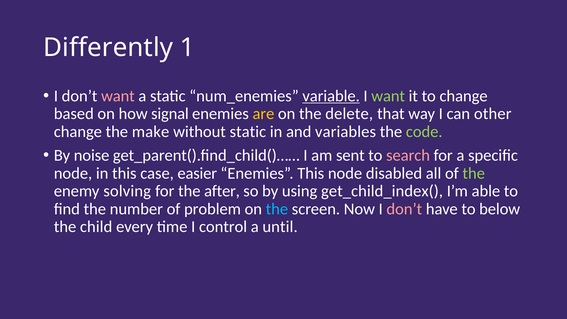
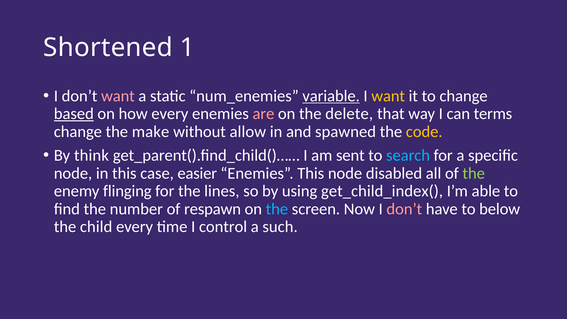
Differently: Differently -> Shortened
want at (388, 96) colour: light green -> yellow
based underline: none -> present
how signal: signal -> every
are colour: yellow -> pink
other: other -> terms
without static: static -> allow
variables: variables -> spawned
code colour: light green -> yellow
noise: noise -> think
search colour: pink -> light blue
solving: solving -> flinging
after: after -> lines
problem: problem -> respawn
until: until -> such
